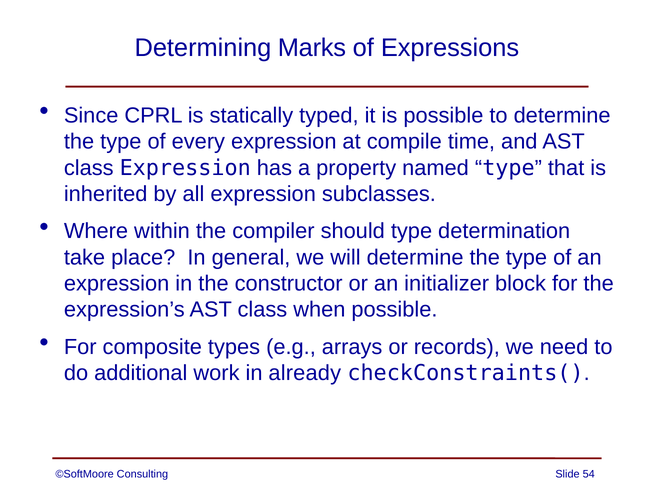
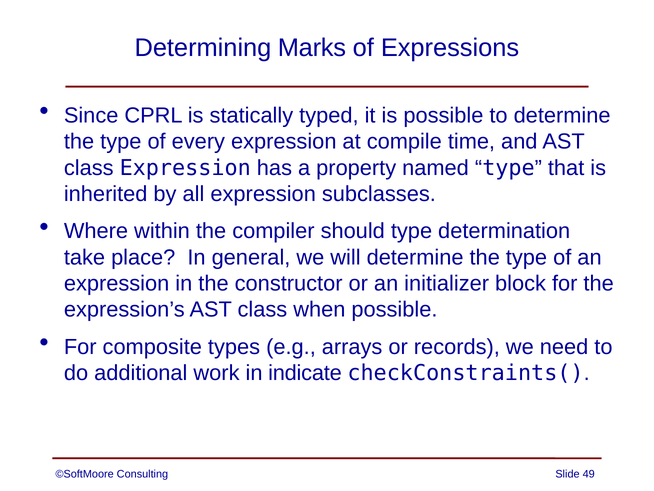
already: already -> indicate
54: 54 -> 49
